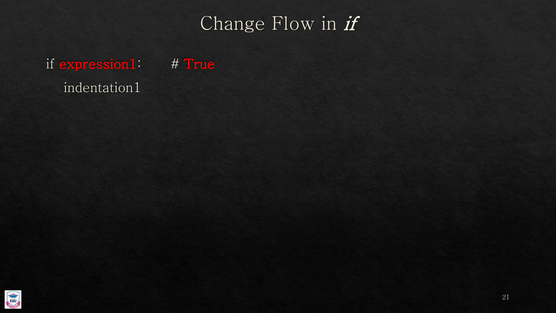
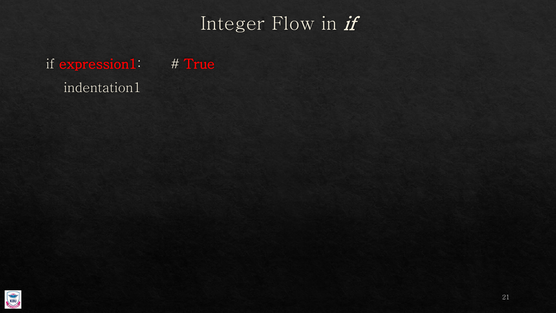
Change: Change -> Integer
